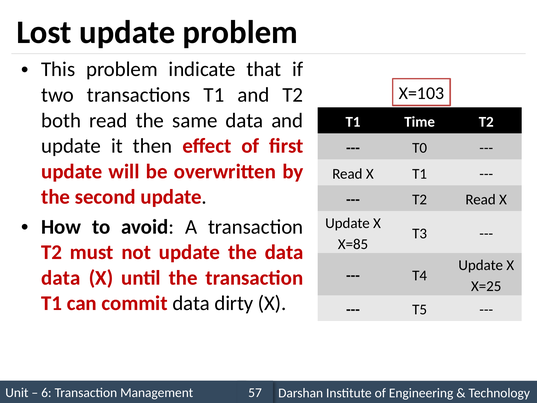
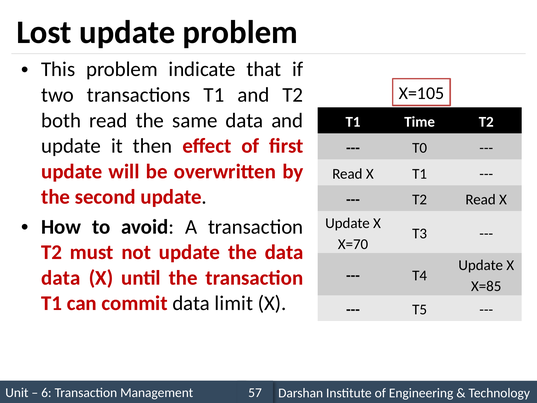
X=103: X=103 -> X=105
X=85: X=85 -> X=70
X=25: X=25 -> X=85
dirty: dirty -> limit
